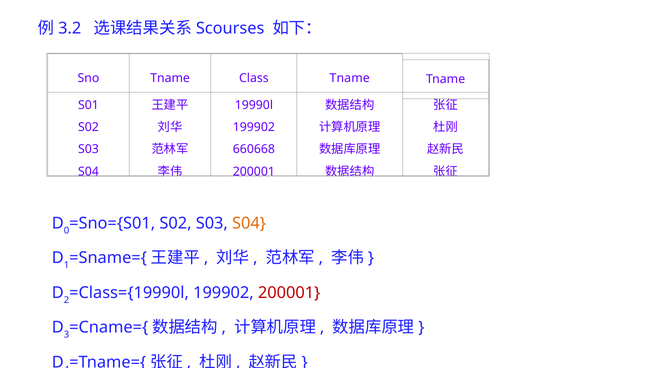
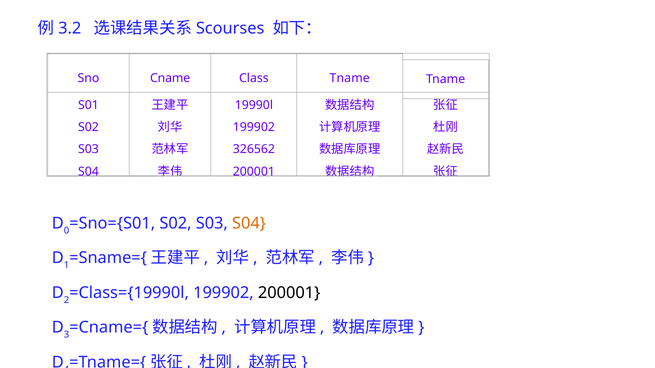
Sno Tname: Tname -> Cname
660668: 660668 -> 326562
200001 at (289, 293) colour: red -> black
